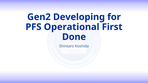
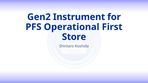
Developing: Developing -> Instrument
Done: Done -> Store
